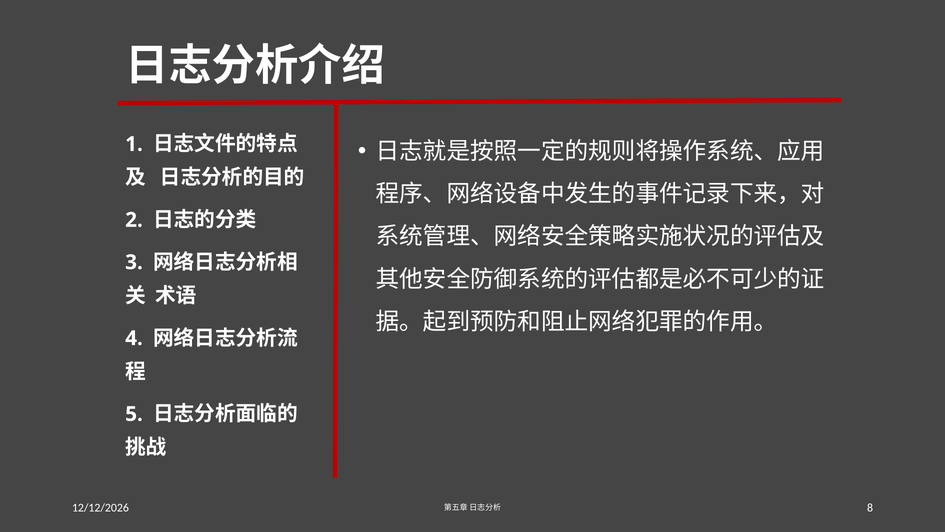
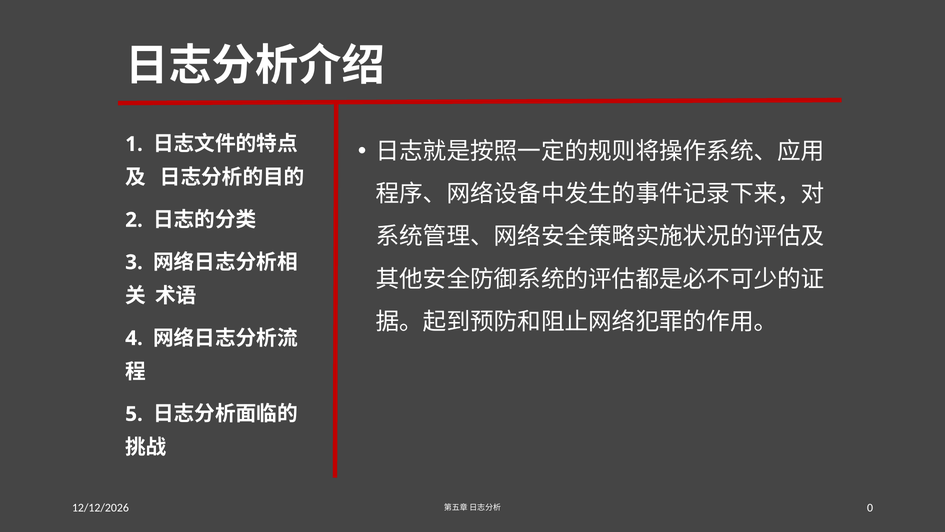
8: 8 -> 0
